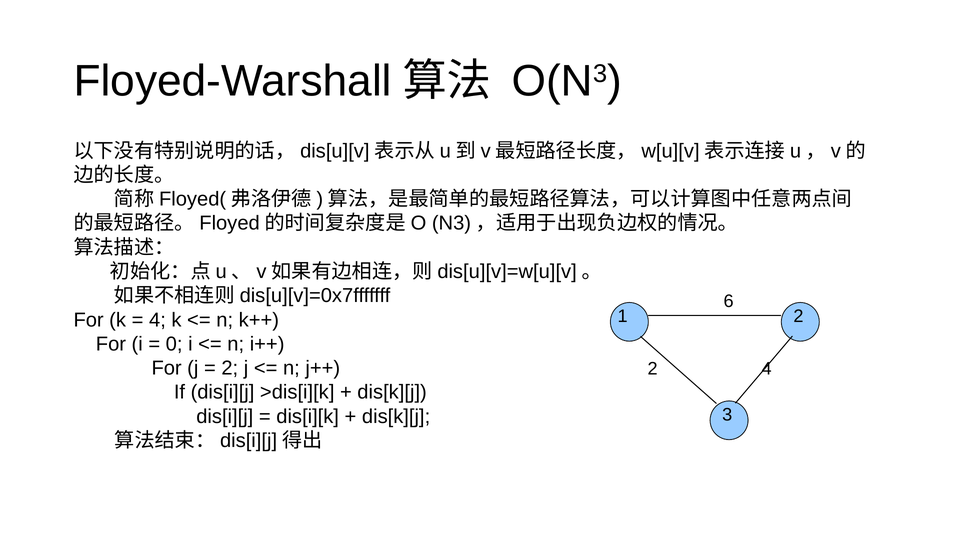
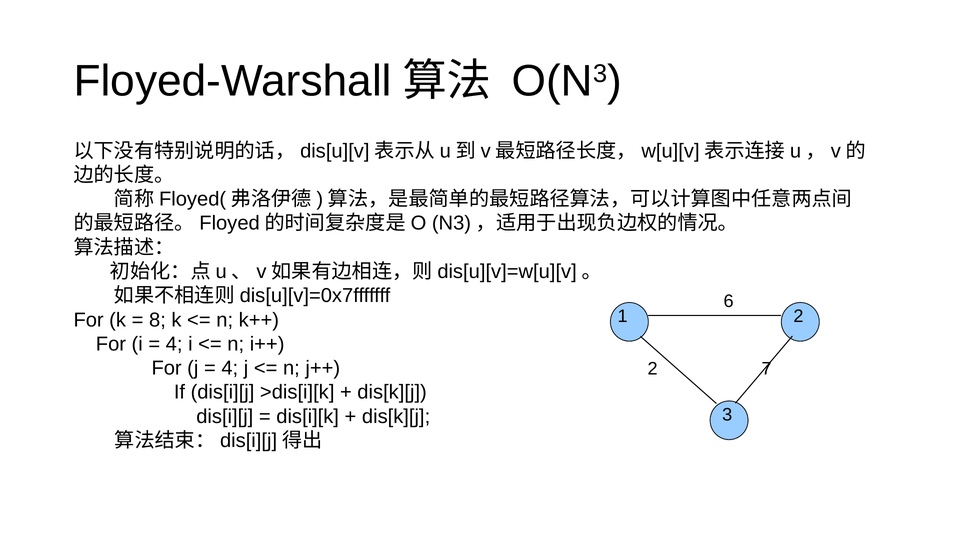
4 at (157, 320): 4 -> 8
0 at (174, 344): 0 -> 4
2 at (230, 368): 2 -> 4
2 4: 4 -> 7
